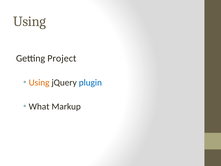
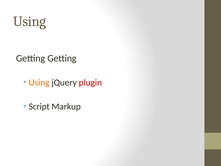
Getting Project: Project -> Getting
plugin colour: blue -> red
What: What -> Script
